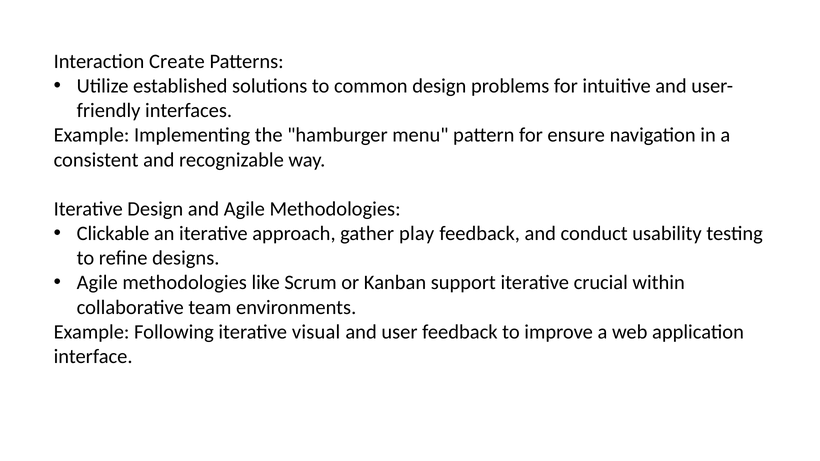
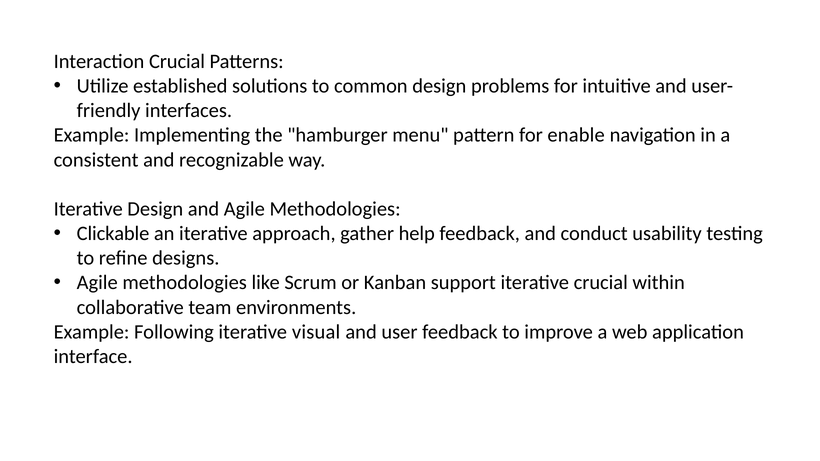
Interaction Create: Create -> Crucial
ensure: ensure -> enable
play: play -> help
